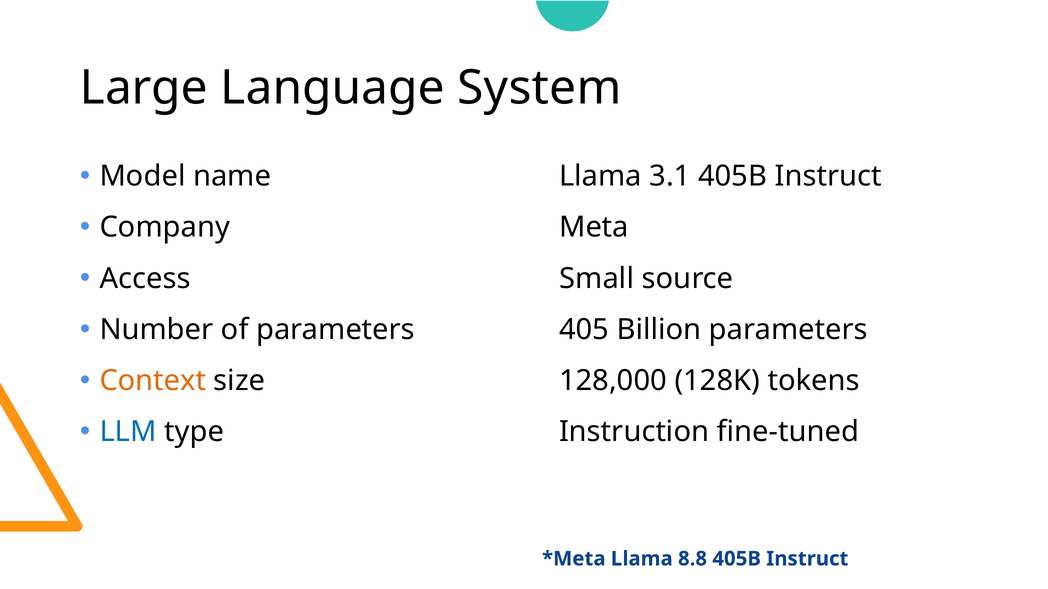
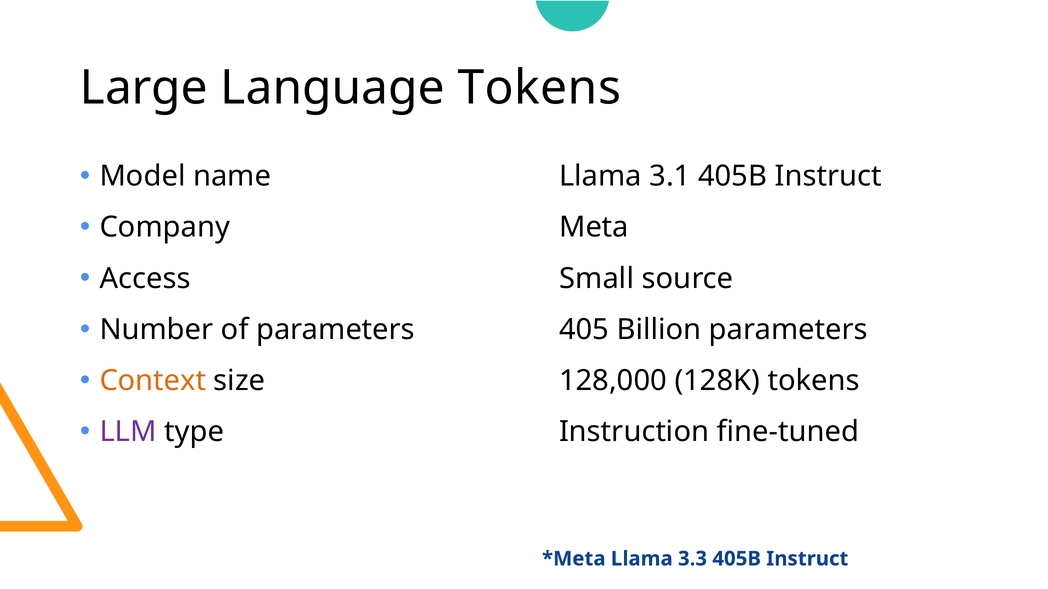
Language System: System -> Tokens
LLM colour: blue -> purple
8.8: 8.8 -> 3.3
